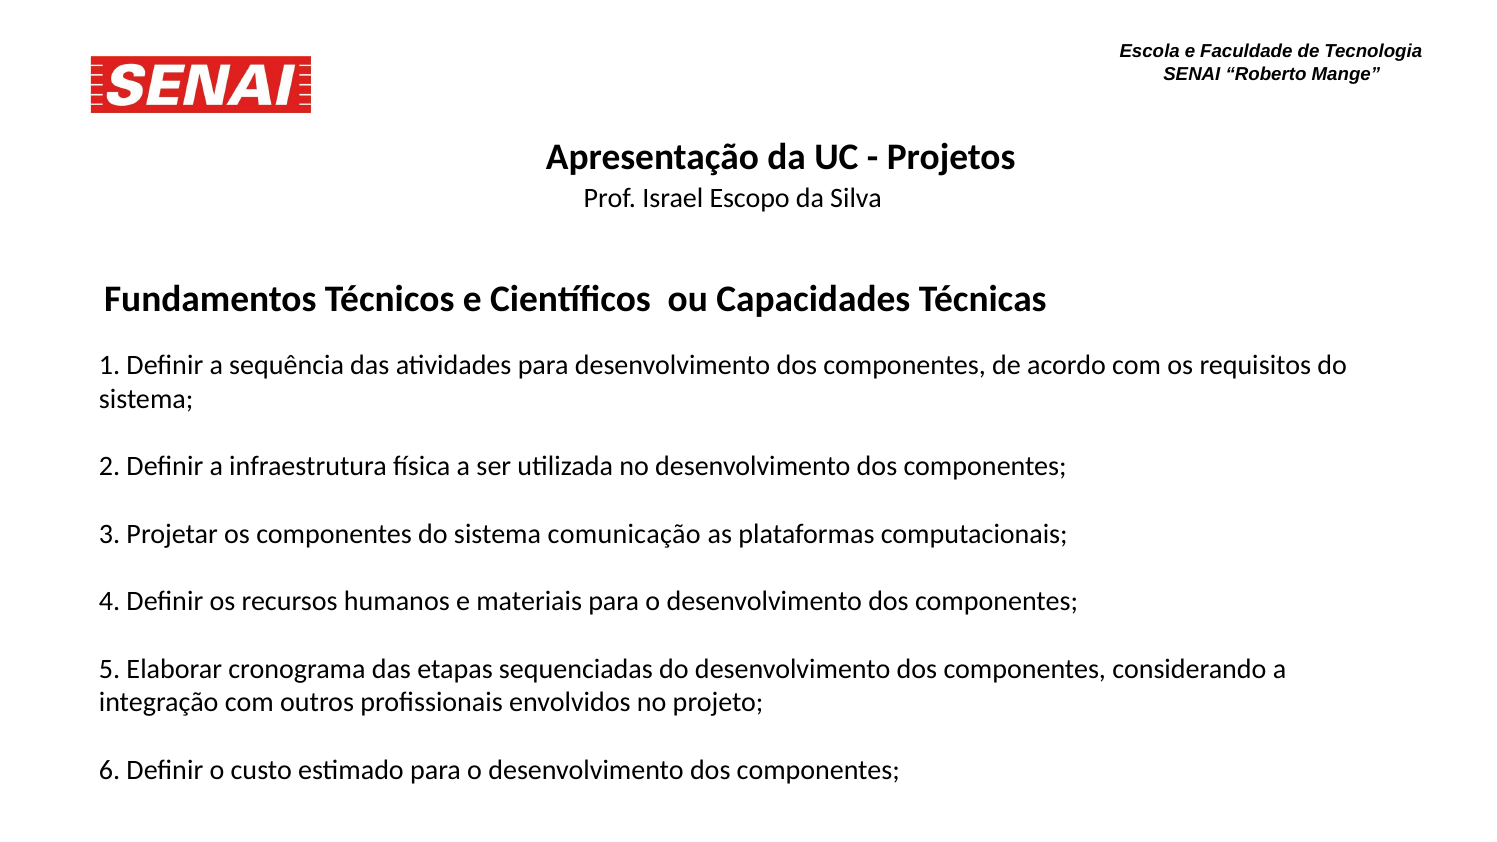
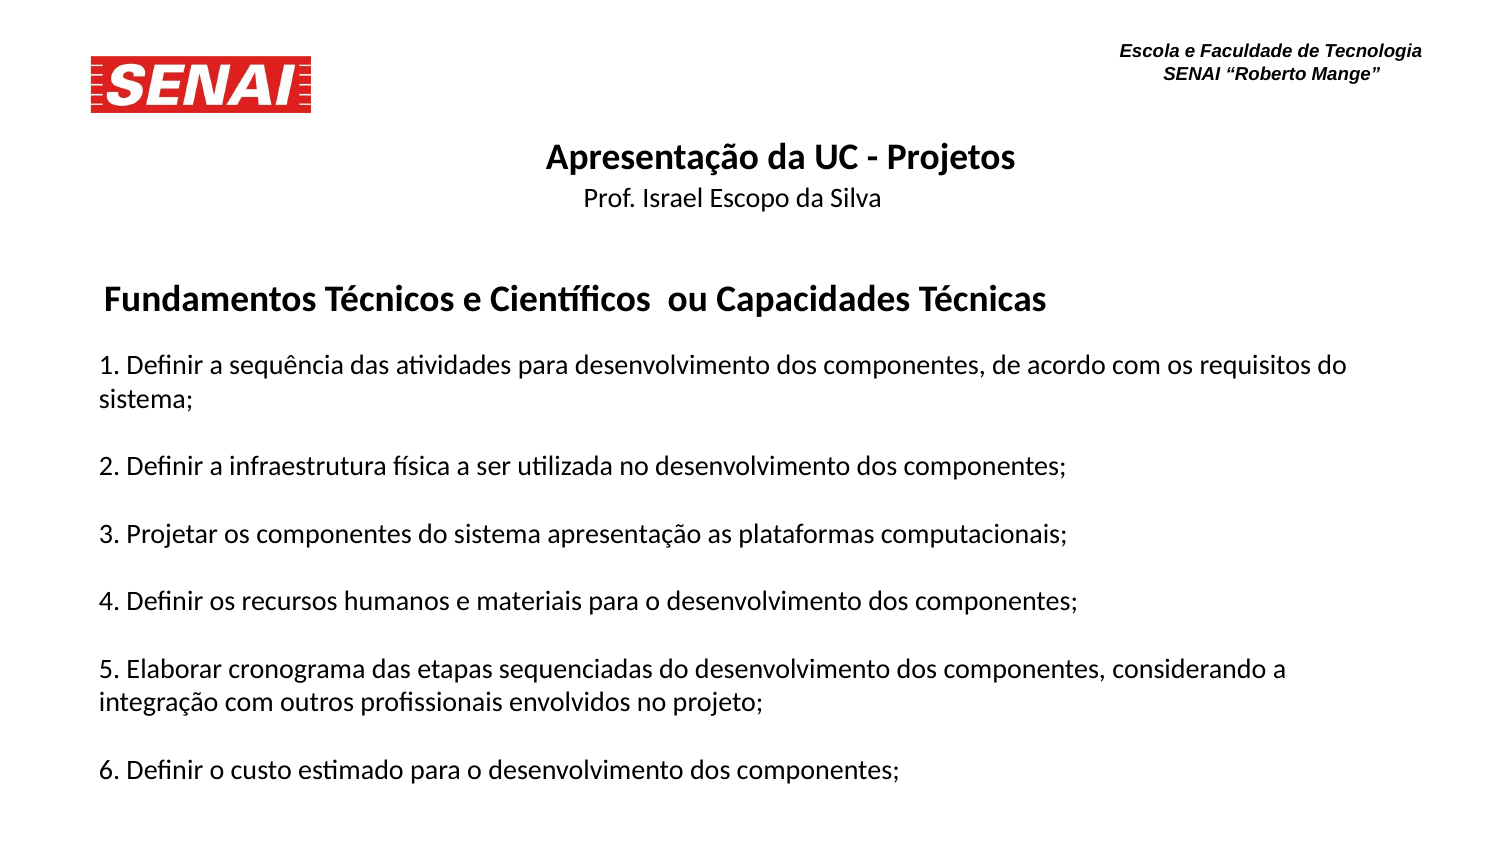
sistema comunicação: comunicação -> apresentação
